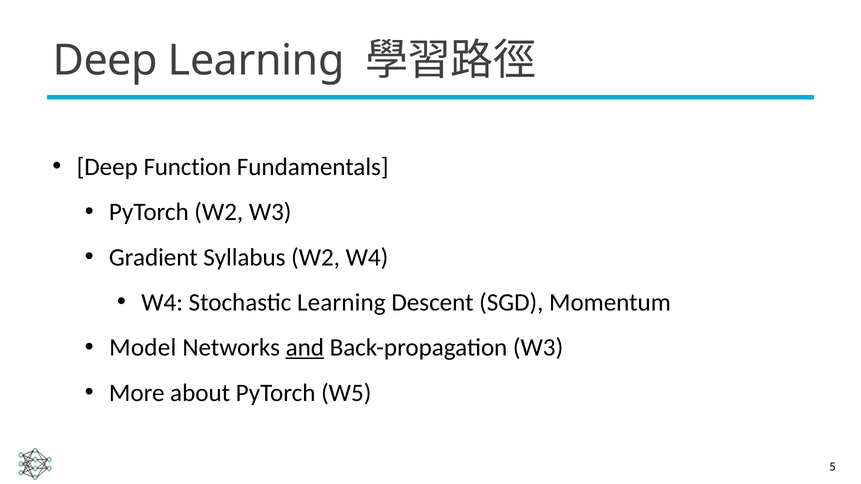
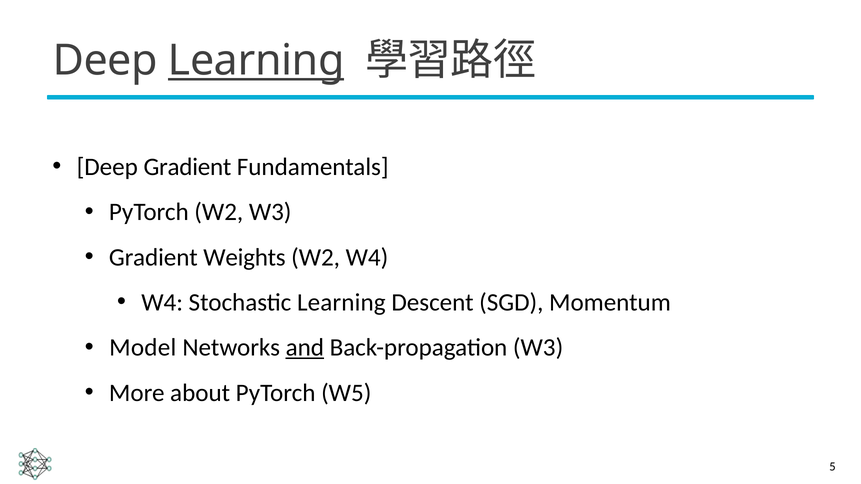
Learning at (256, 61) underline: none -> present
Deep Function: Function -> Gradient
Syllabus: Syllabus -> Weights
